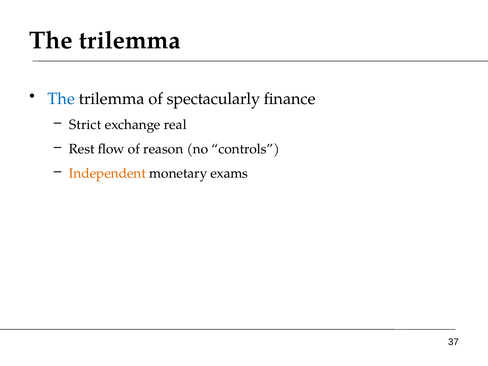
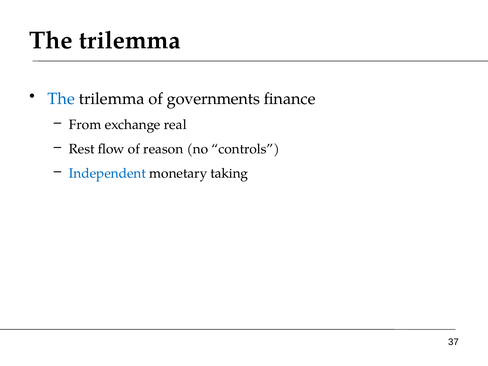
spectacularly: spectacularly -> governments
Strict: Strict -> From
Independent colour: orange -> blue
exams: exams -> taking
